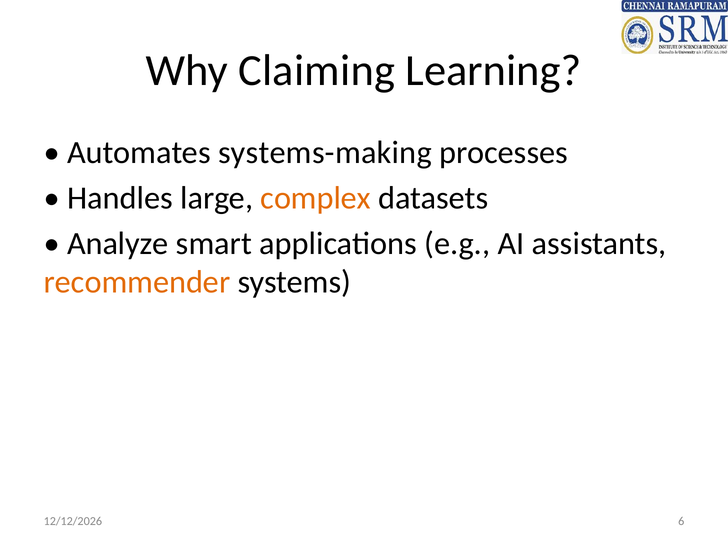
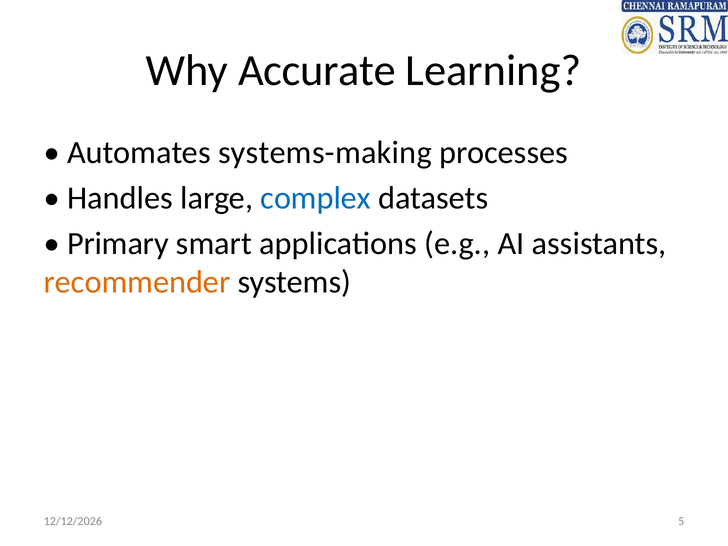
Claiming: Claiming -> Accurate
complex colour: orange -> blue
Analyze: Analyze -> Primary
6: 6 -> 5
